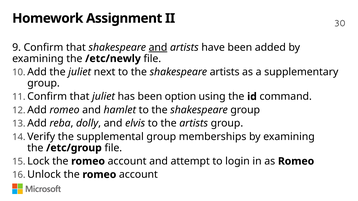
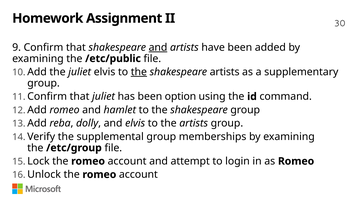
/etc/newly: /etc/newly -> /etc/public
juliet next: next -> elvis
the at (139, 72) underline: none -> present
